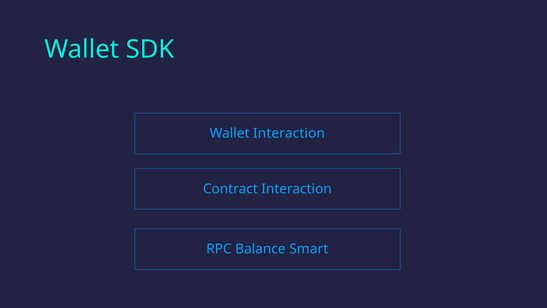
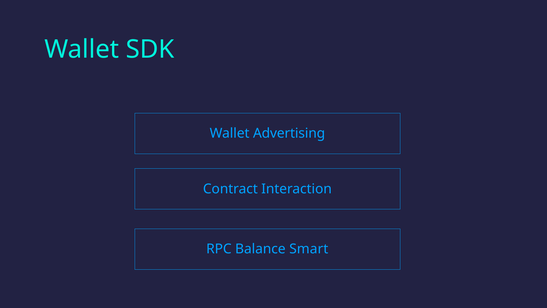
Wallet Interaction: Interaction -> Advertising
